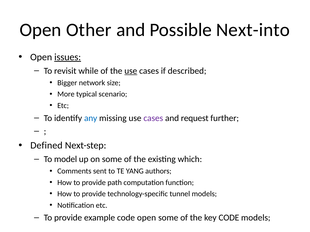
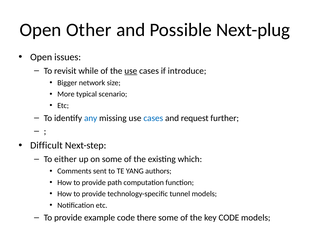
Next-into: Next-into -> Next-plug
issues underline: present -> none
described: described -> introduce
cases at (153, 118) colour: purple -> blue
Defined: Defined -> Difficult
model: model -> either
code open: open -> there
